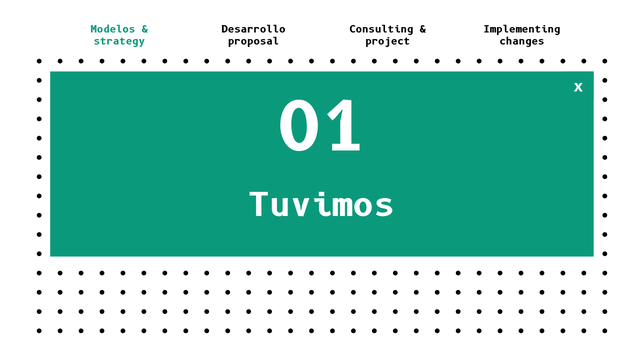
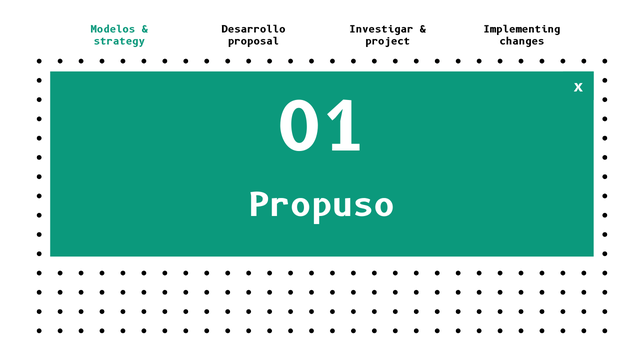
Consulting: Consulting -> Investigar
Tuvimos: Tuvimos -> Propuso
